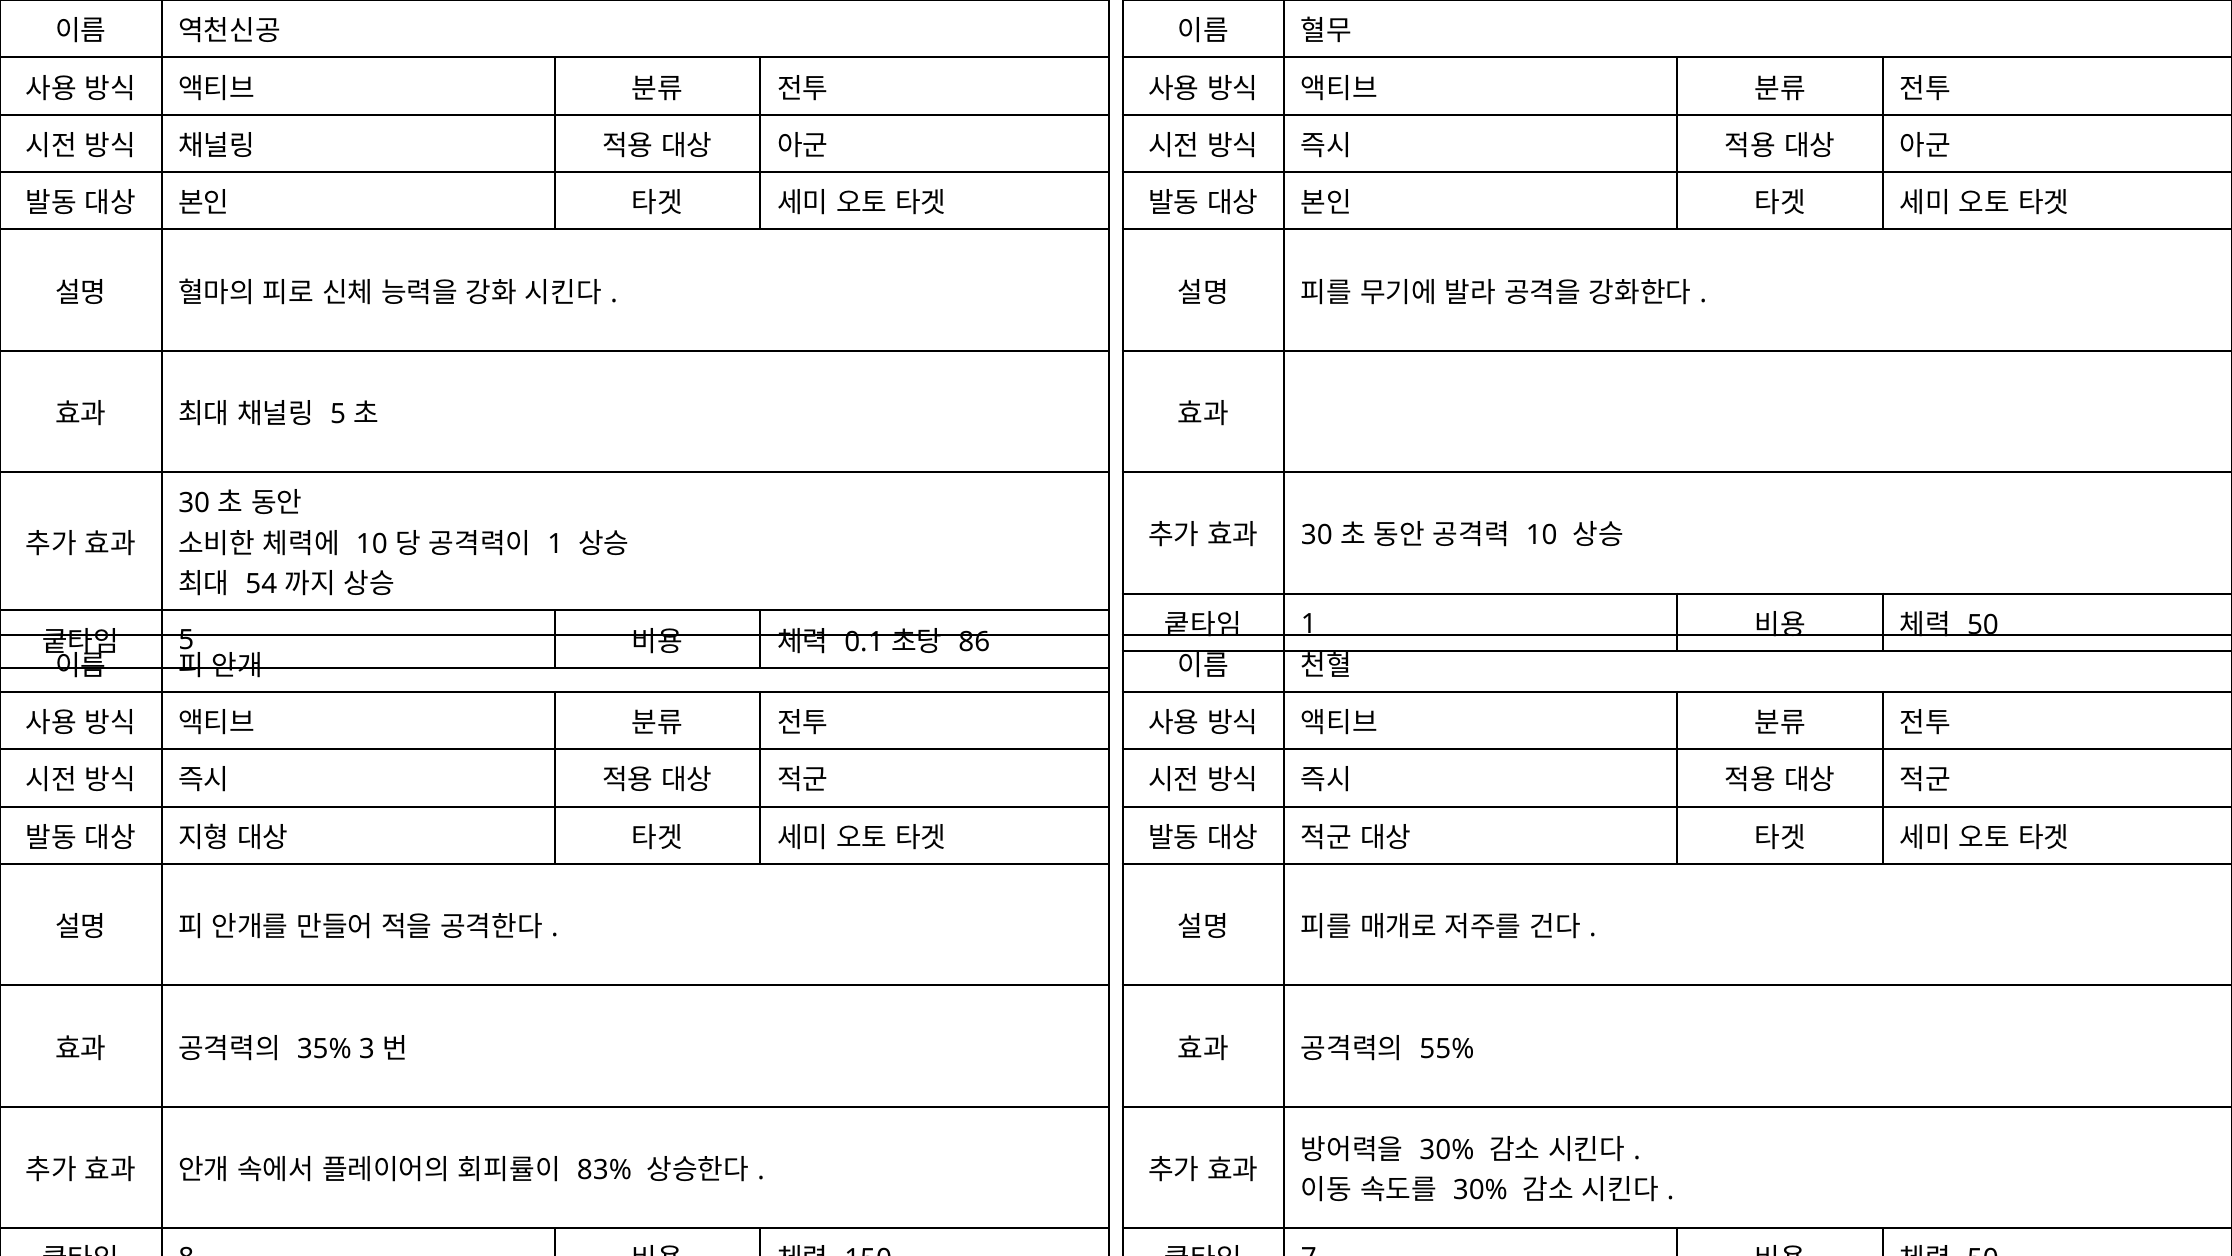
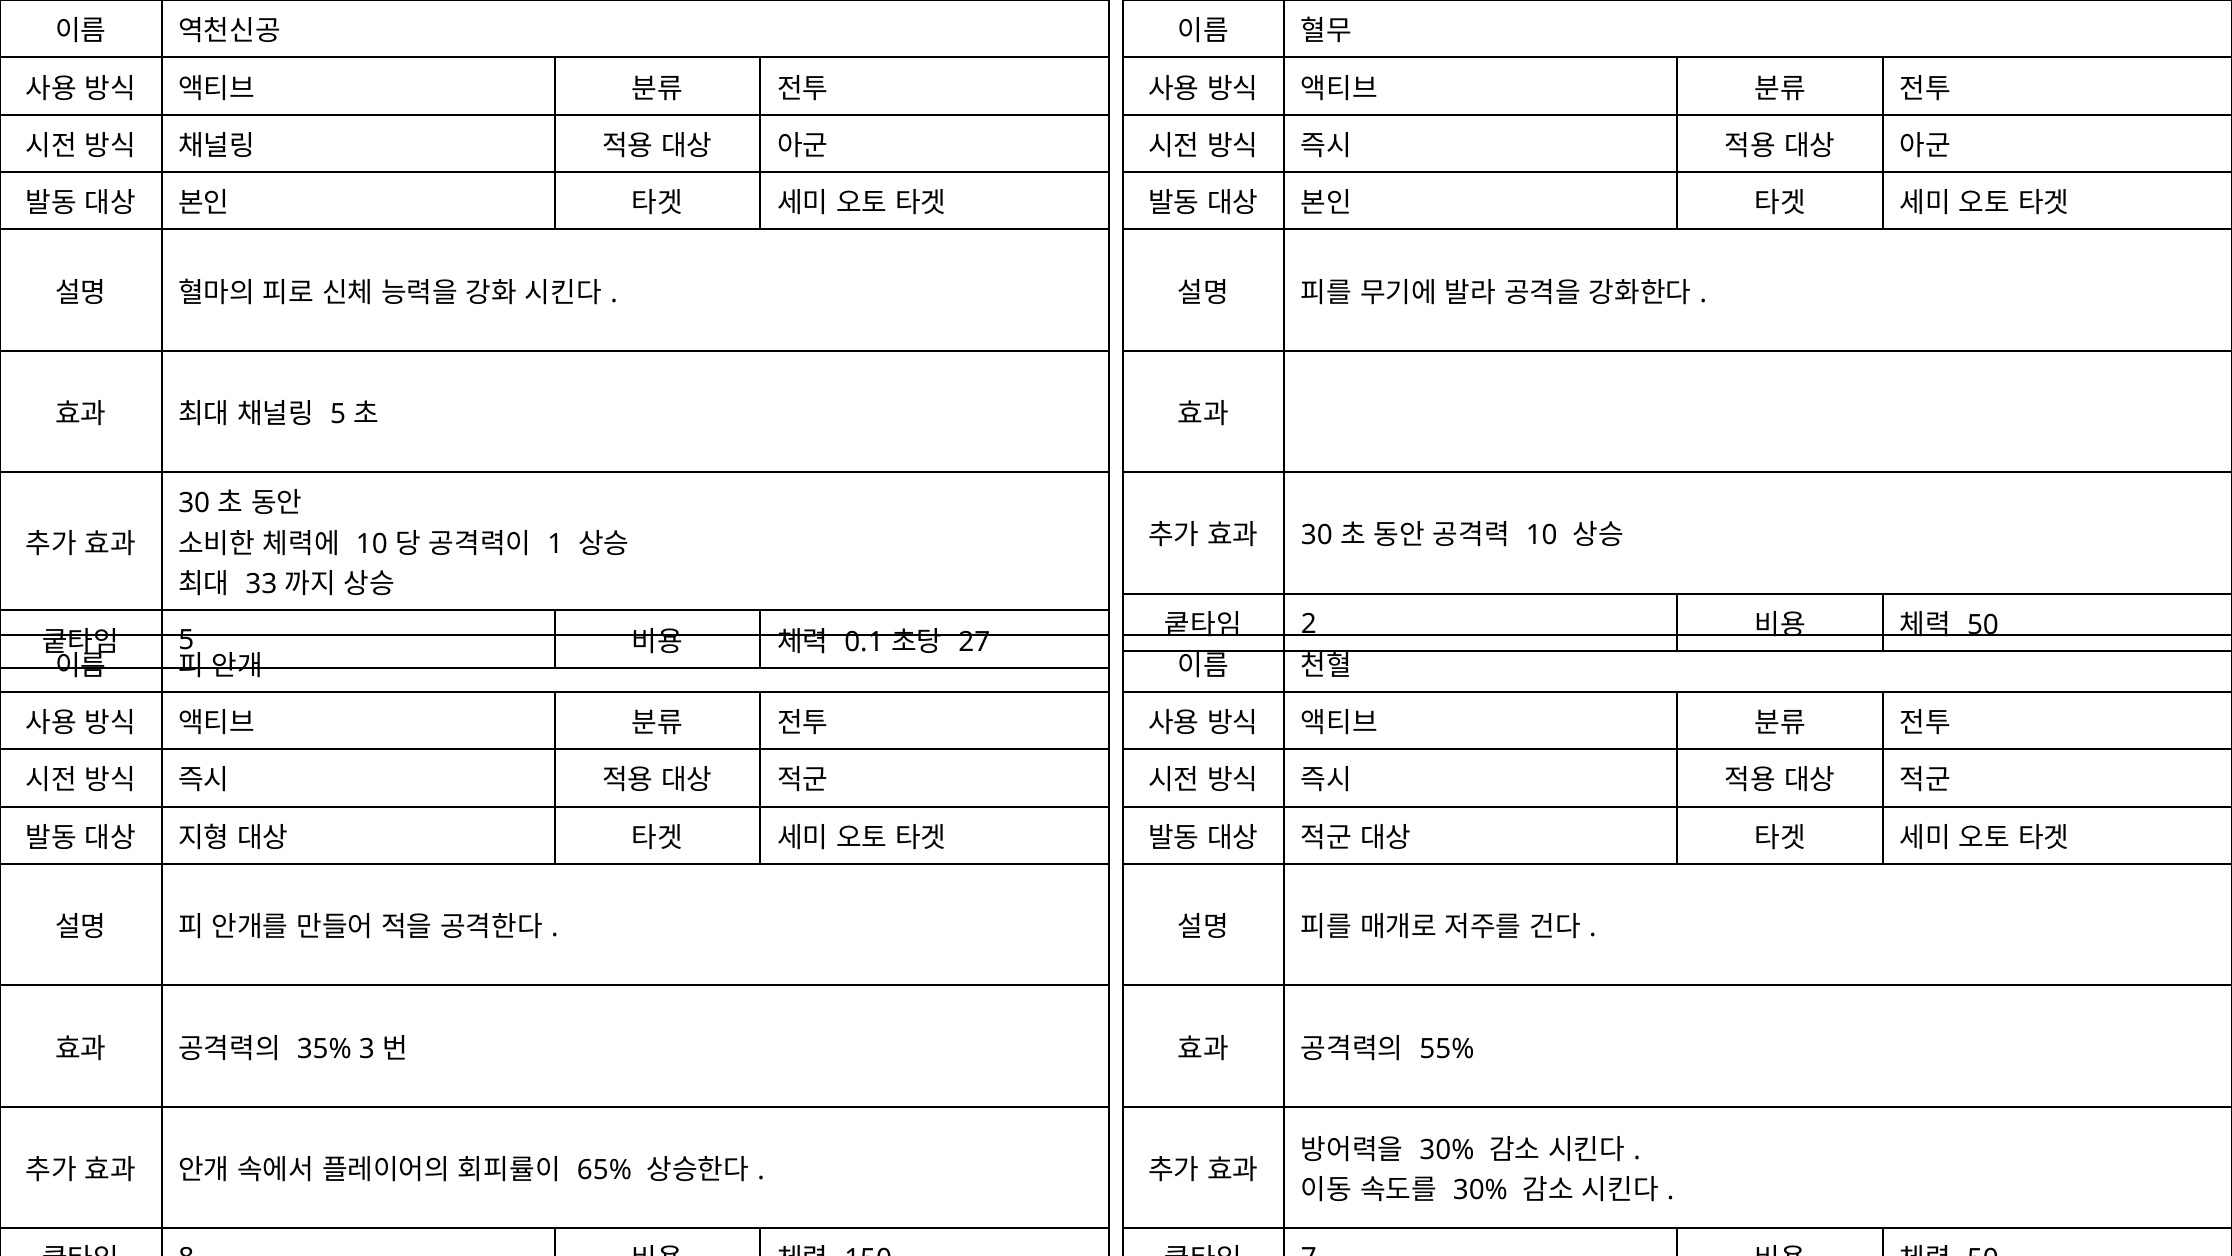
54: 54 -> 33
1 at (1309, 624): 1 -> 2
86: 86 -> 27
83%: 83% -> 65%
